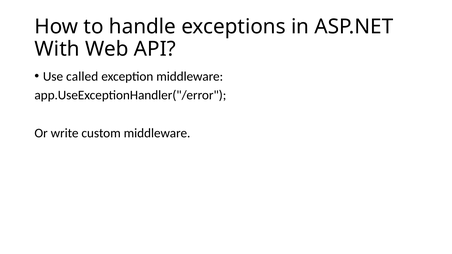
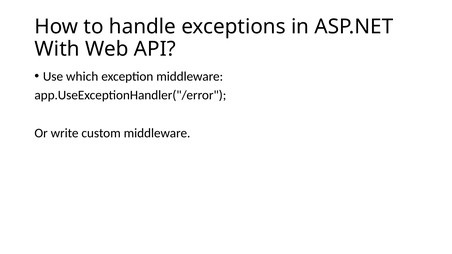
called: called -> which
